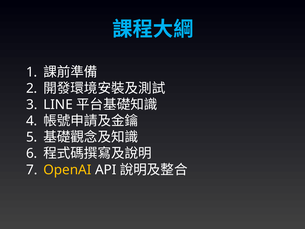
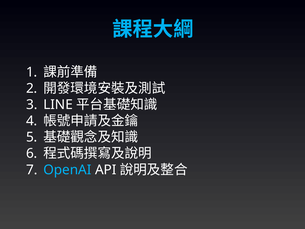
OpenAI colour: yellow -> light blue
